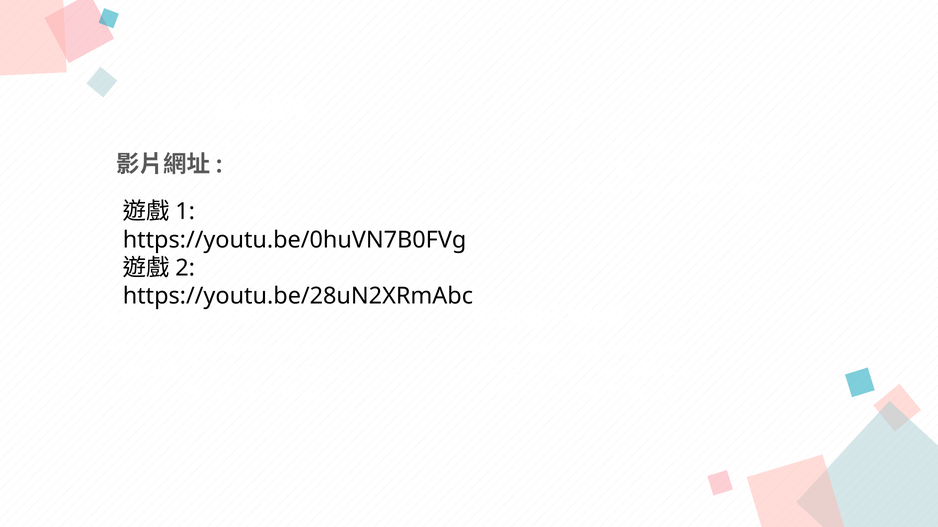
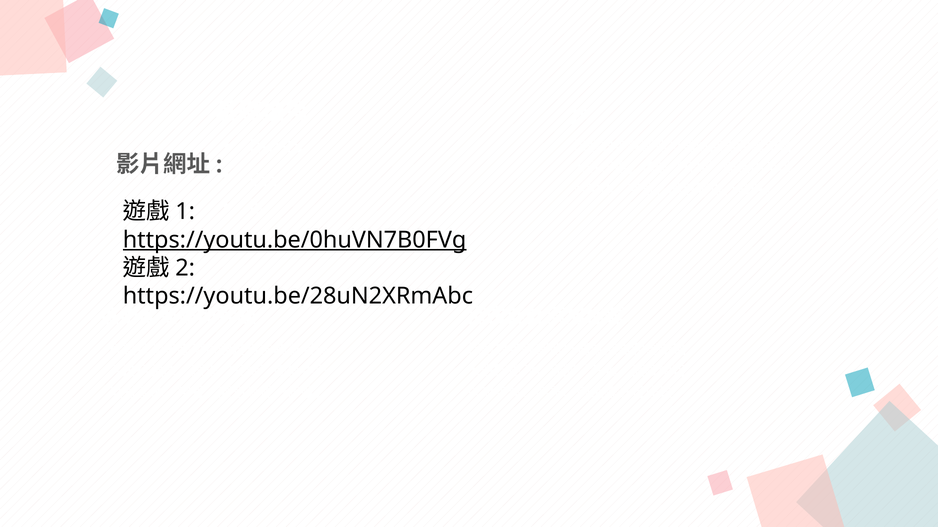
https://youtu.be/0huVN7B0FVg underline: none -> present
